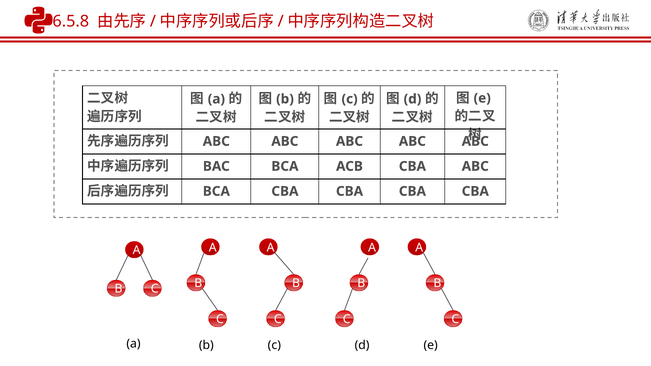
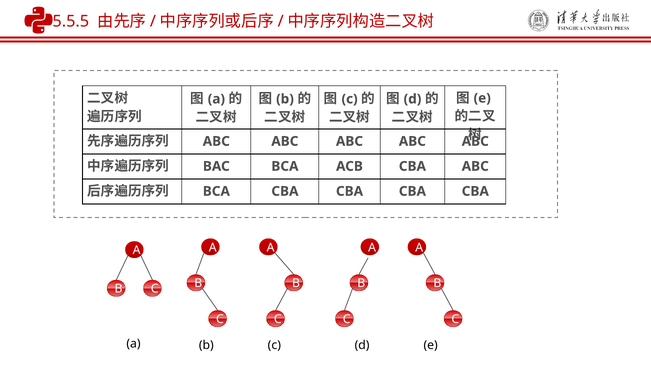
6.5.8: 6.5.8 -> 5.5.5
